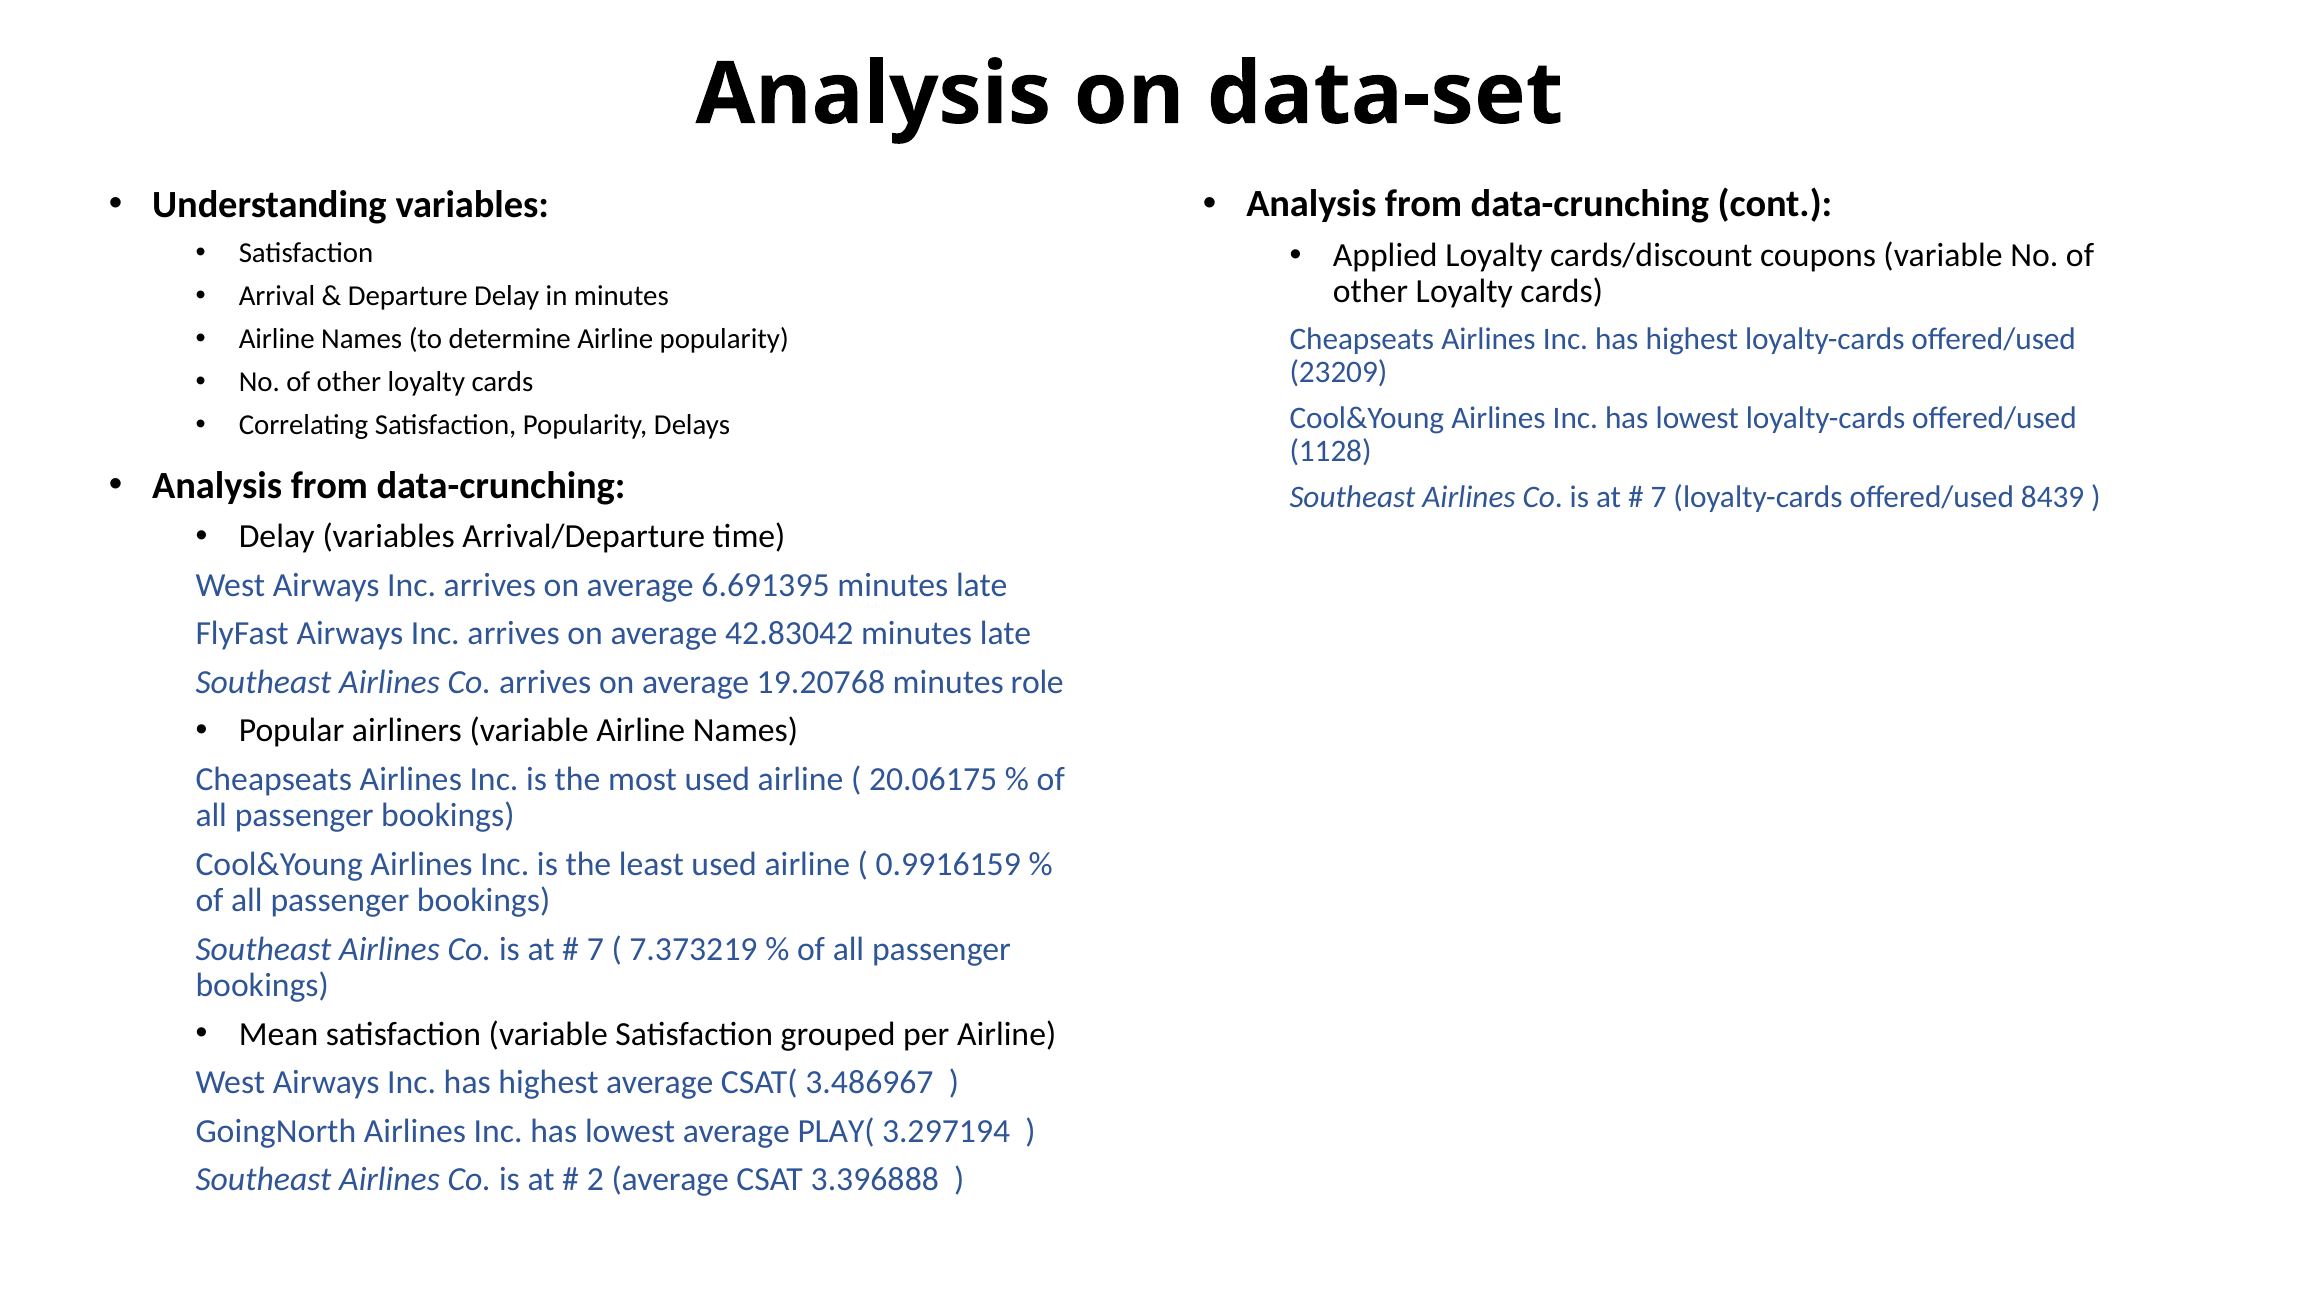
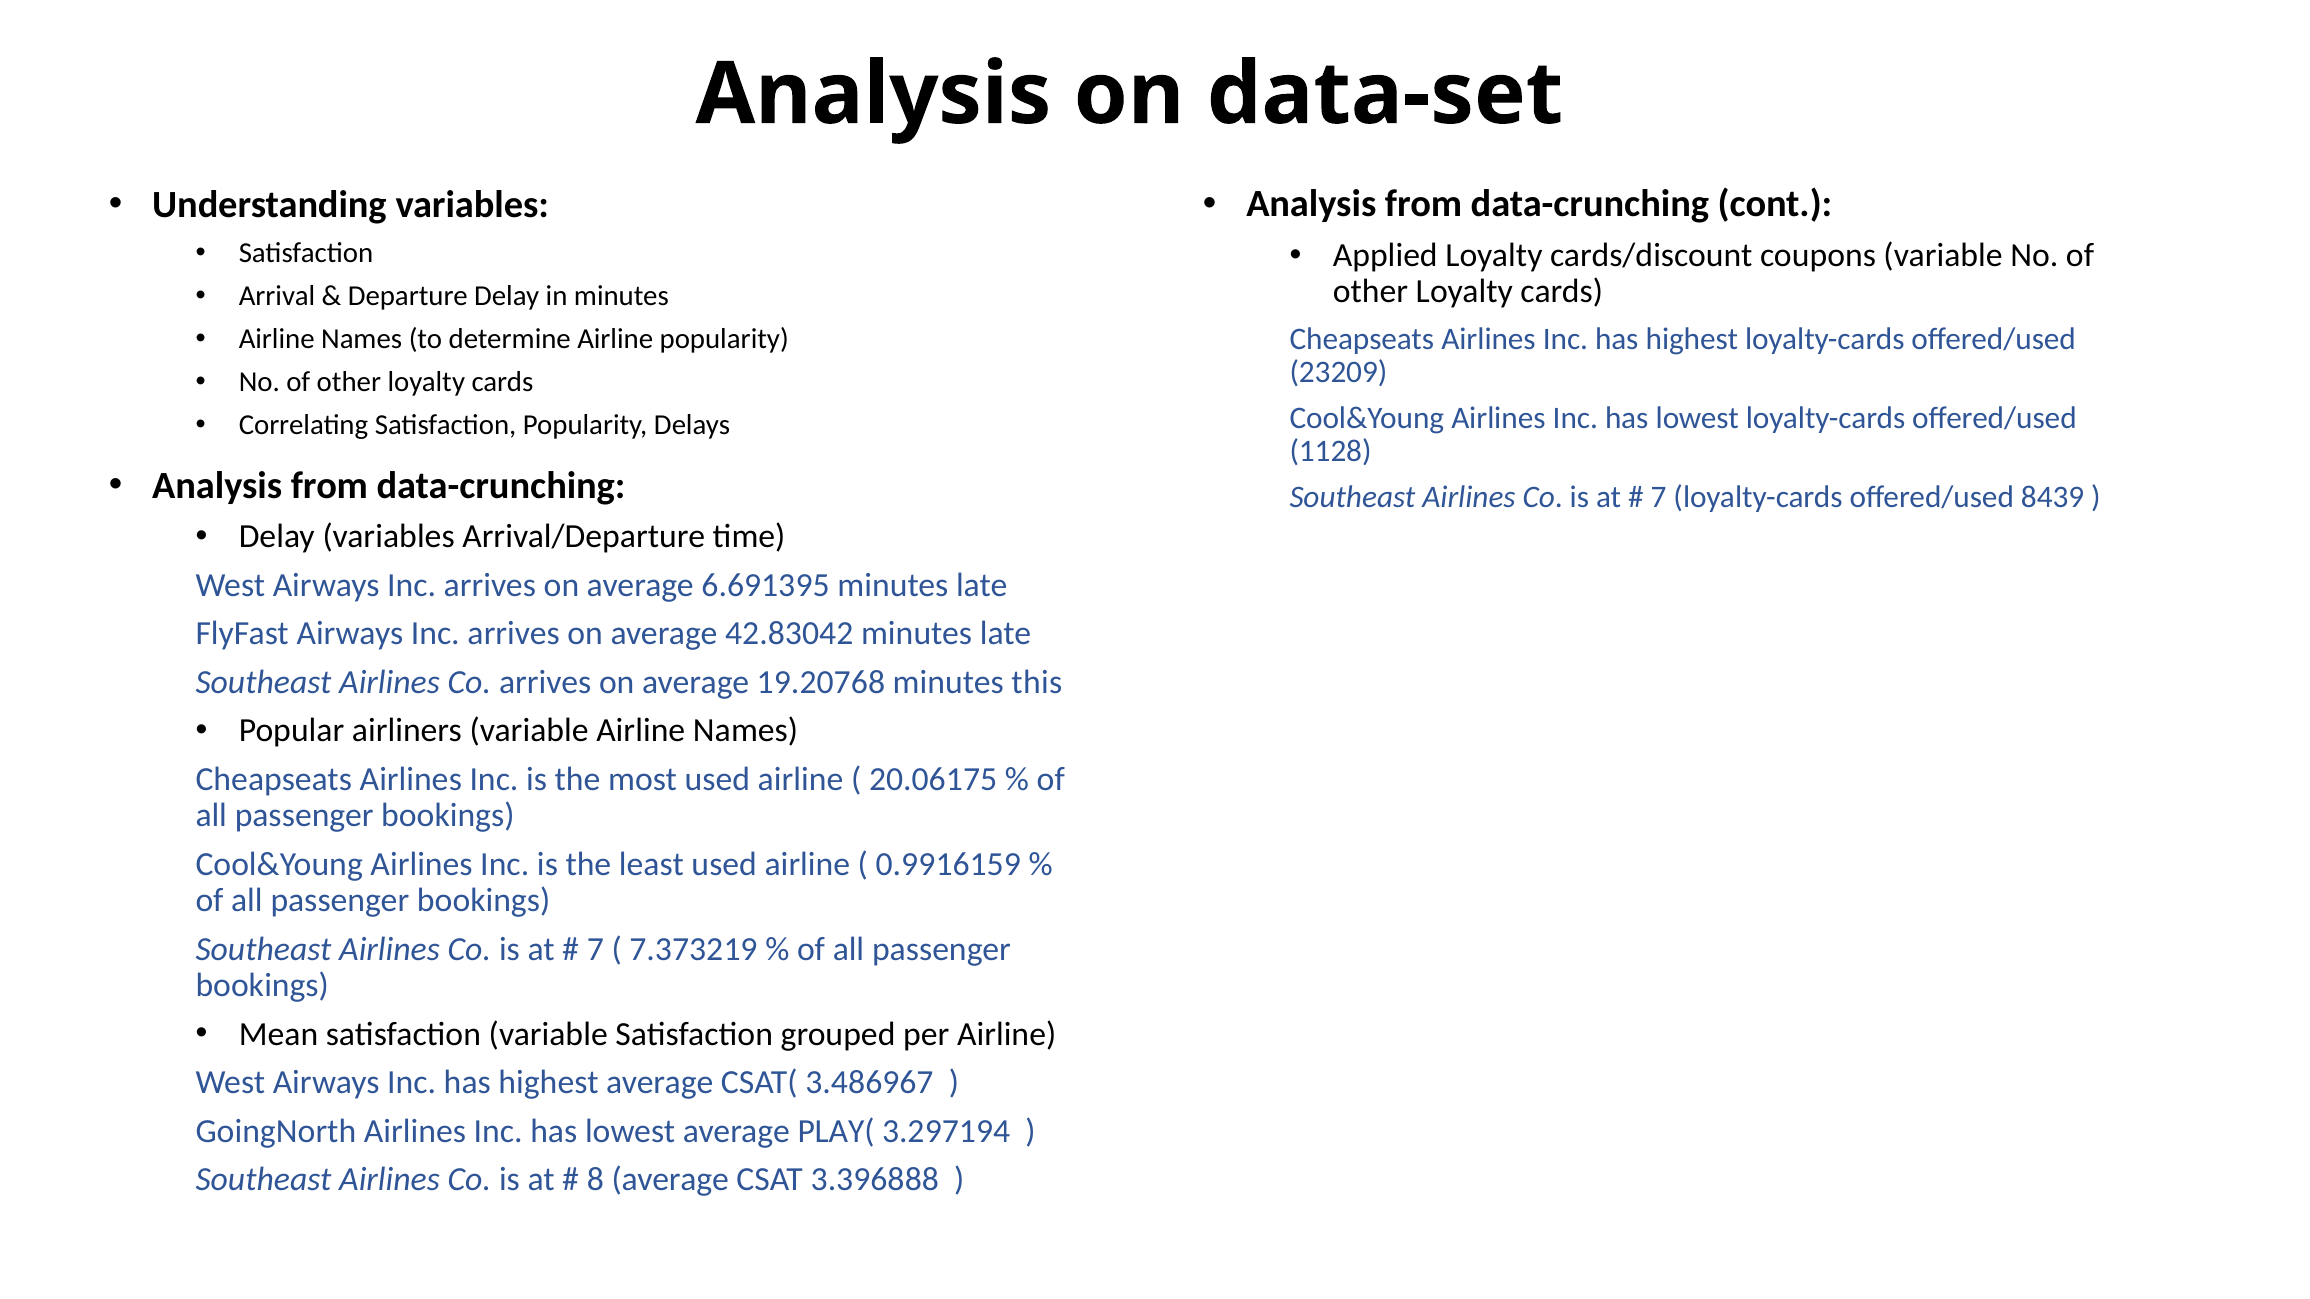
role: role -> this
2: 2 -> 8
